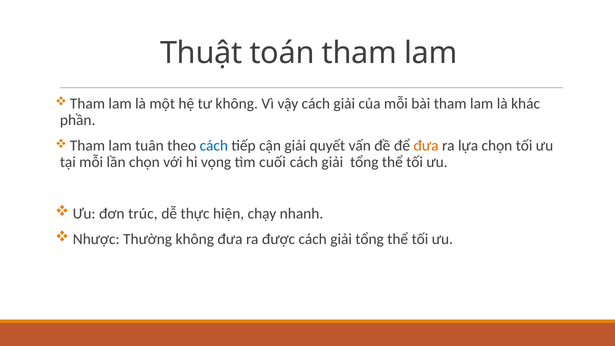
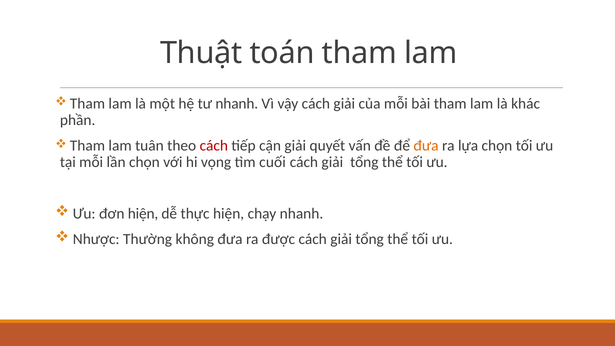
tư không: không -> nhanh
cách at (214, 146) colour: blue -> red
đơn trúc: trúc -> hiện
